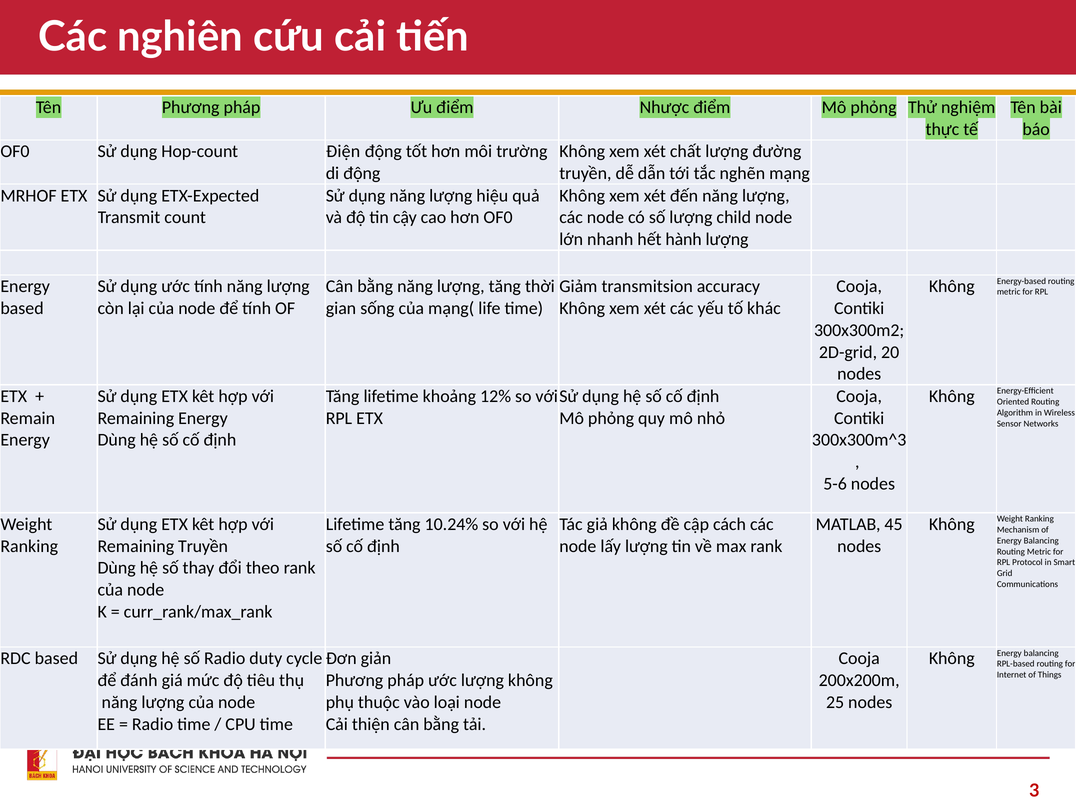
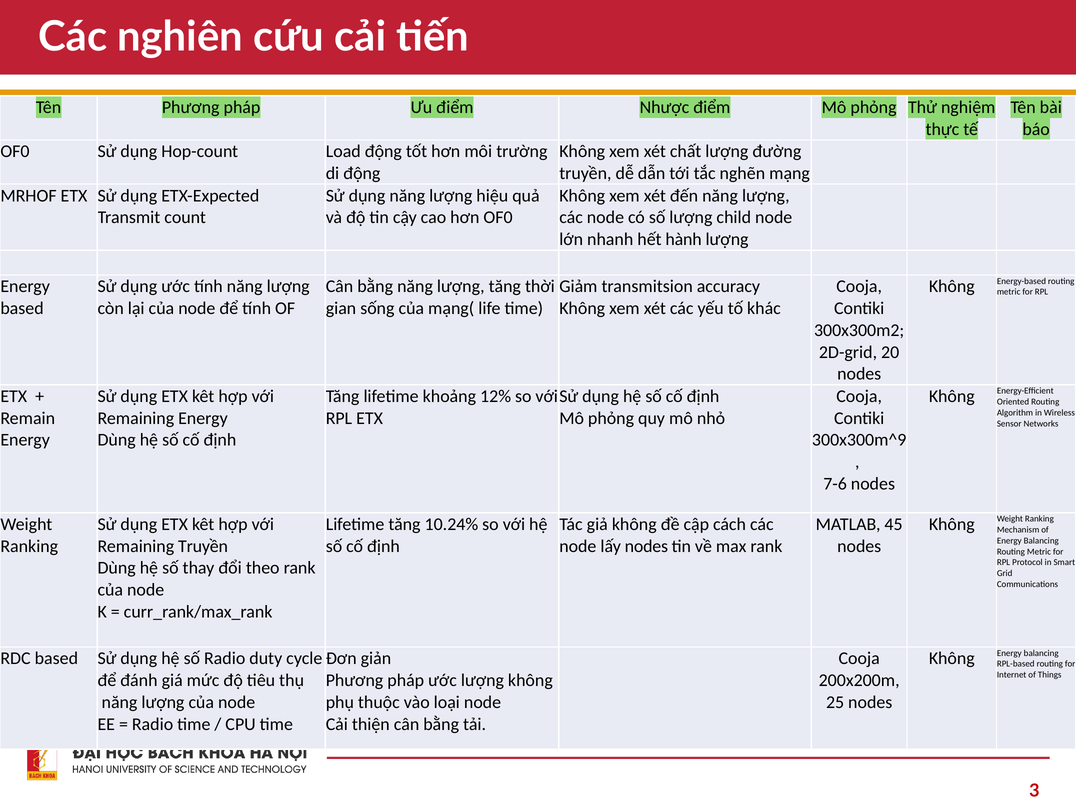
Điện: Điện -> Load
300x300m^3: 300x300m^3 -> 300x300m^9
5-6: 5-6 -> 7-6
lấy lượng: lượng -> nodes
